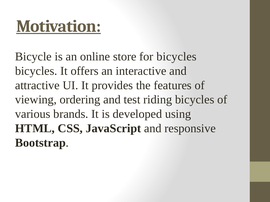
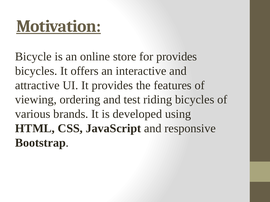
for bicycles: bicycles -> provides
